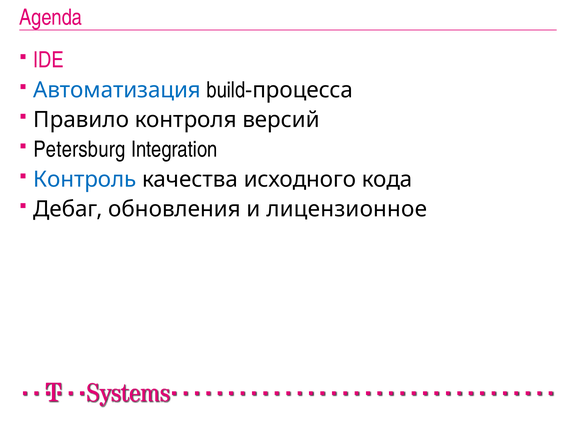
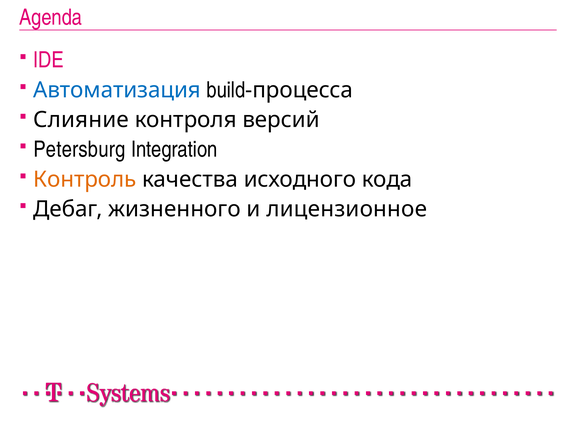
Правило: Правило -> Слияние
Контроль colour: blue -> orange
обновления: обновления -> жизненного
